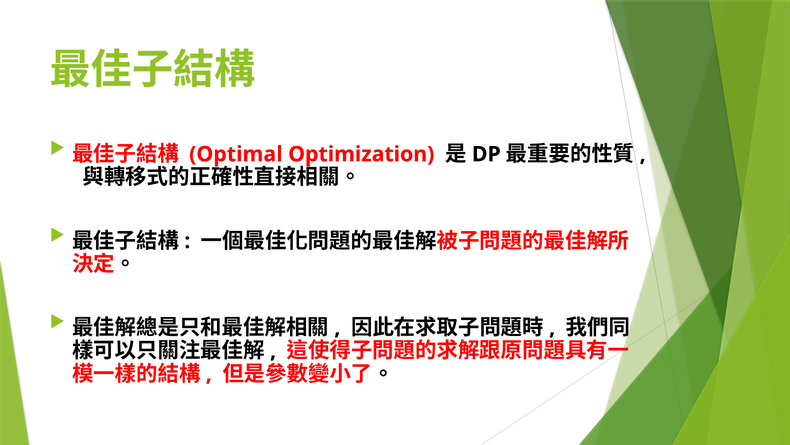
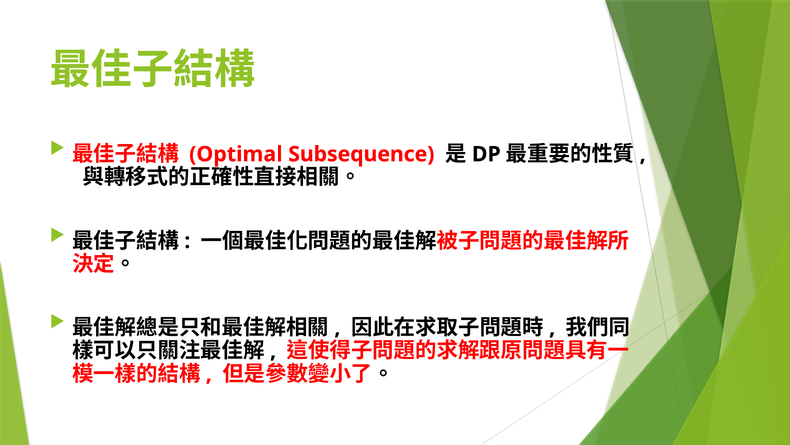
Optimization: Optimization -> Subsequence
